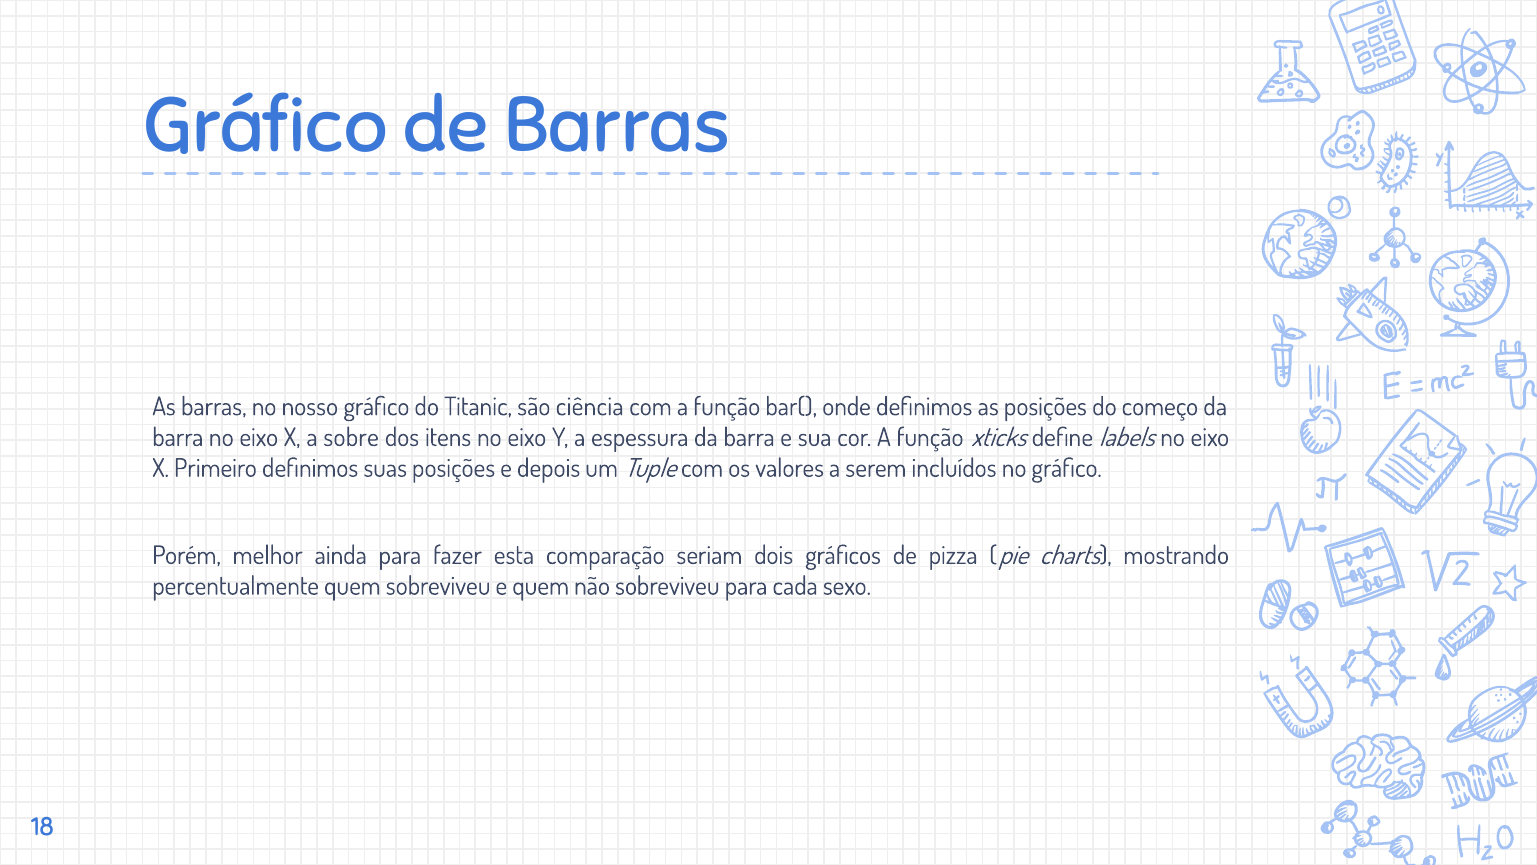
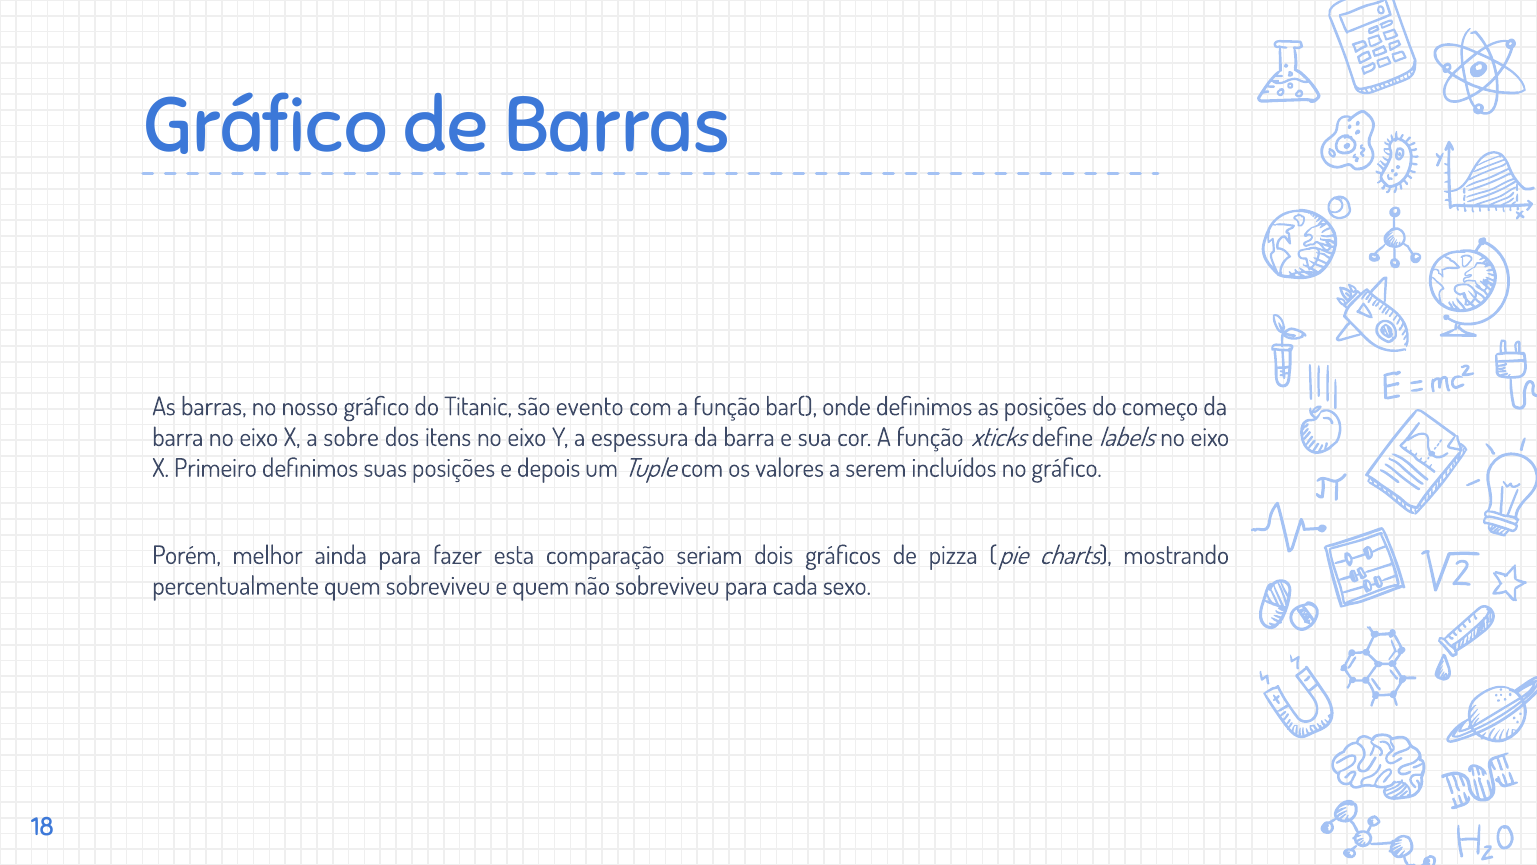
ciência: ciência -> evento
